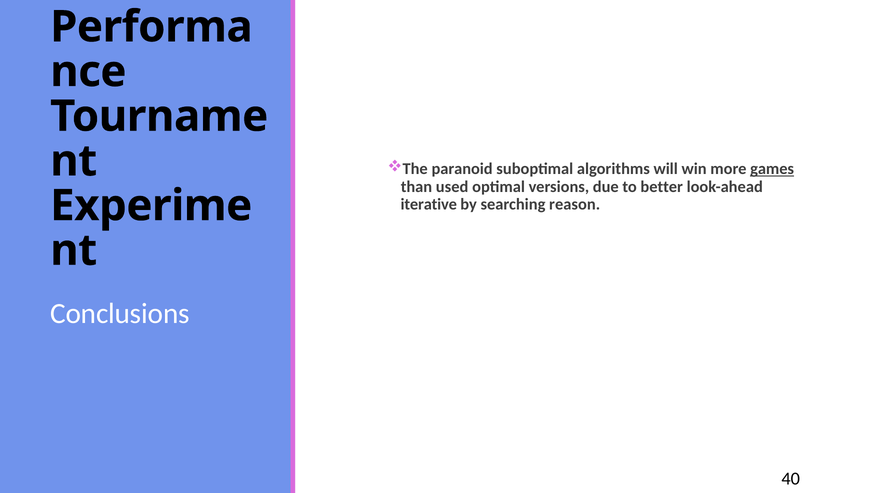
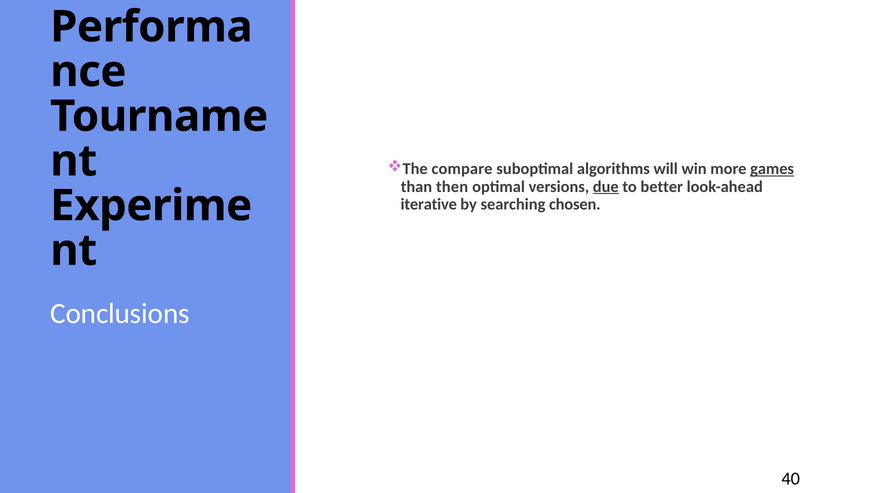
paranoid: paranoid -> compare
used: used -> then
due underline: none -> present
reason: reason -> chosen
